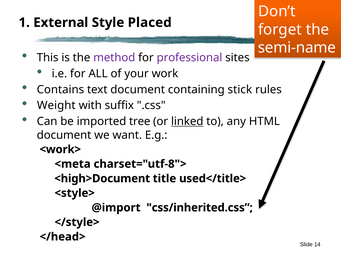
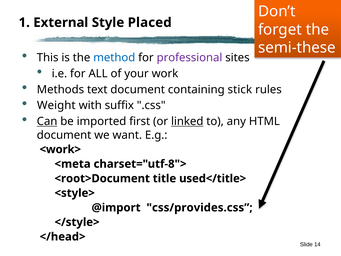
semi-name: semi-name -> semi-these
method colour: purple -> blue
Contains: Contains -> Methods
Can underline: none -> present
tree: tree -> first
<high>Document: <high>Document -> <root>Document
css/inherited.css: css/inherited.css -> css/provides.css
